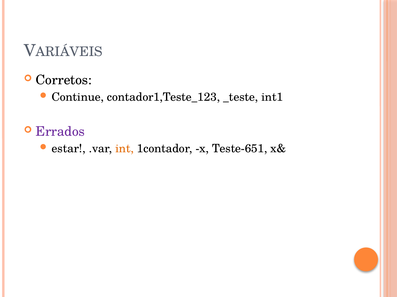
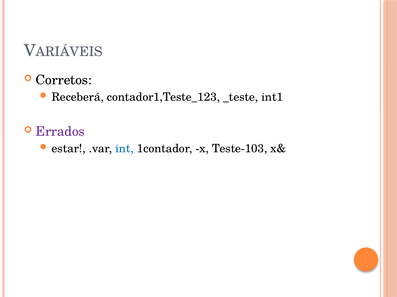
Continue: Continue -> Receberá
int colour: orange -> blue
Teste-651: Teste-651 -> Teste-103
